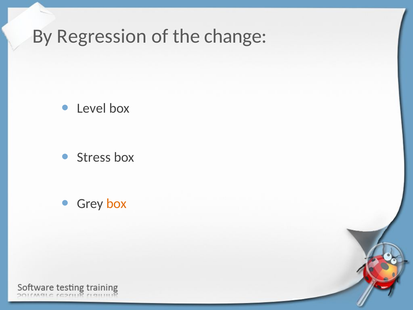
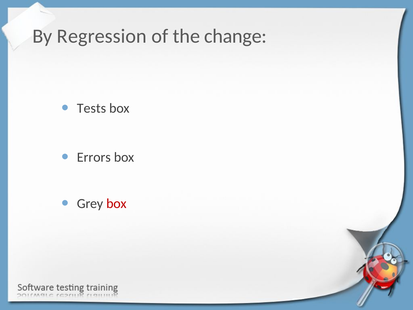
Level: Level -> Tests
Stress: Stress -> Errors
box at (116, 204) colour: orange -> red
